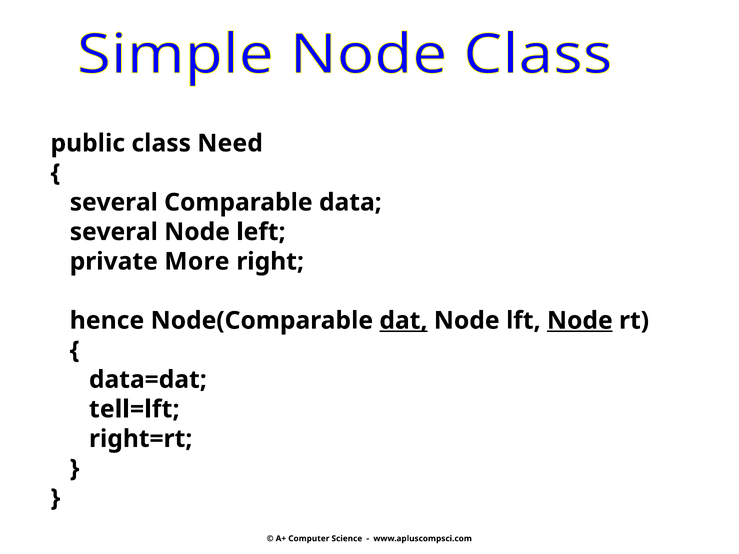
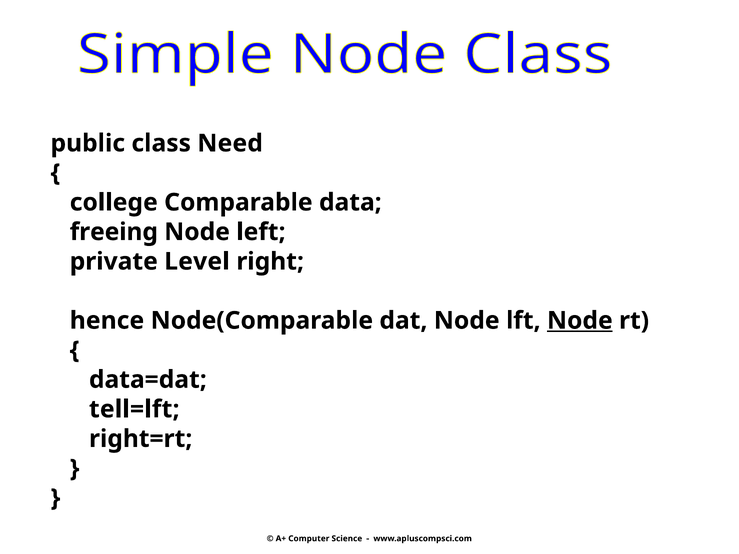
several at (114, 202): several -> college
several at (114, 232): several -> freeing
More: More -> Level
dat underline: present -> none
